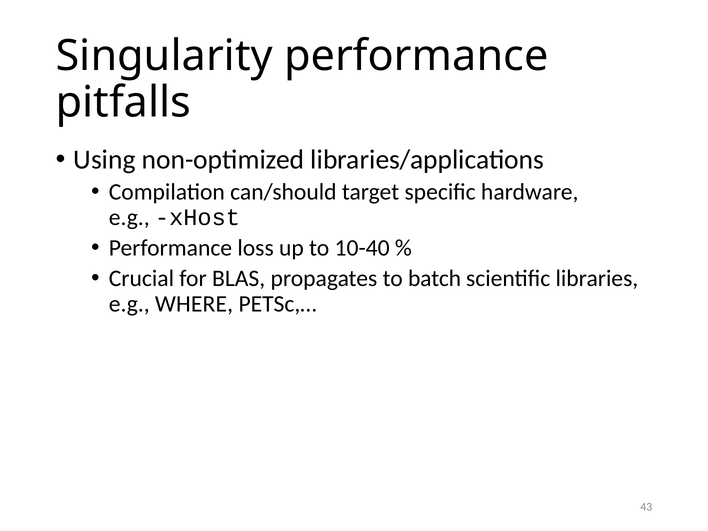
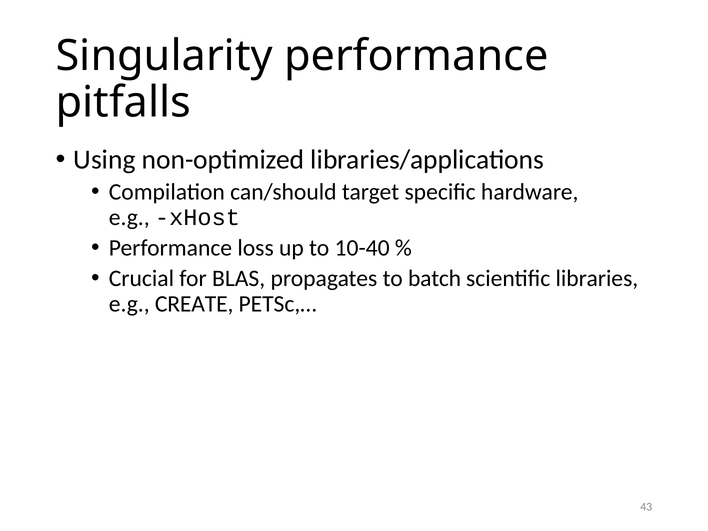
WHERE: WHERE -> CREATE
